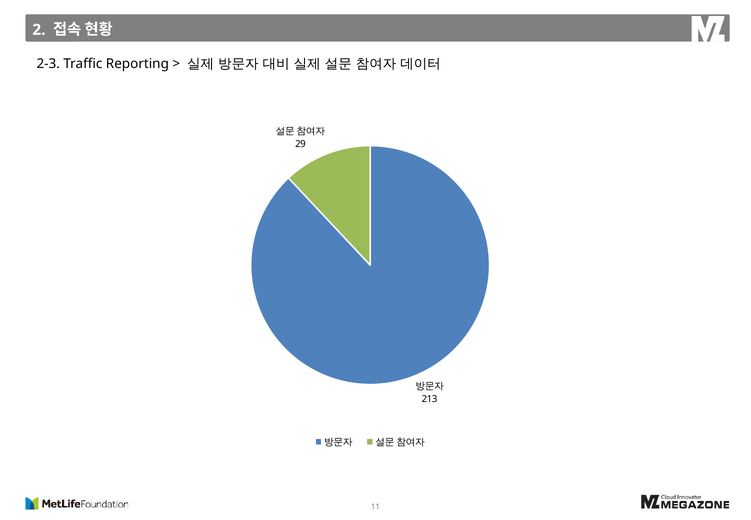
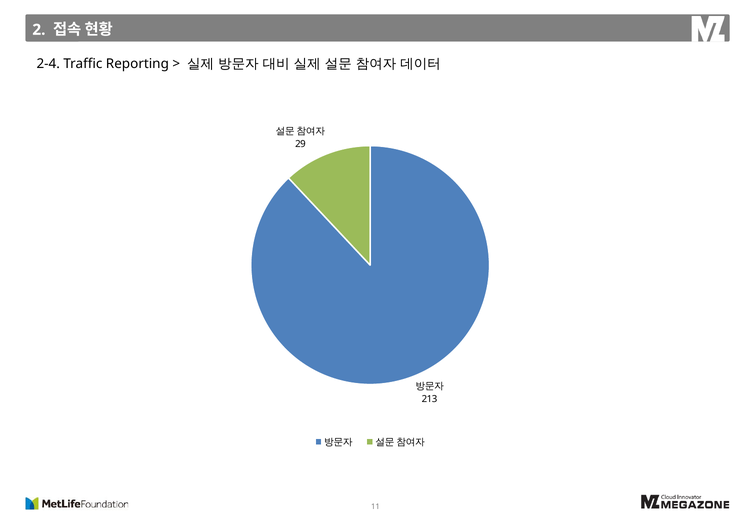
2-3: 2-3 -> 2-4
